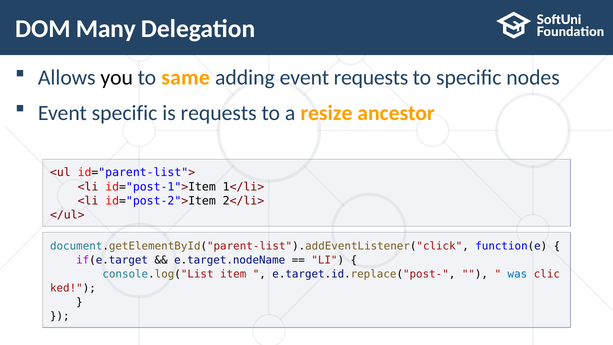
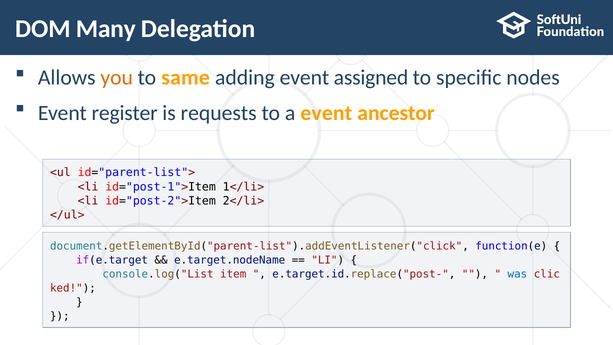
you colour: black -> orange
event requests: requests -> assigned
Event specific: specific -> register
a resize: resize -> event
